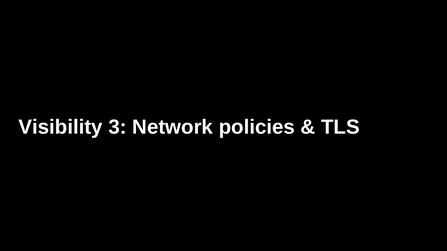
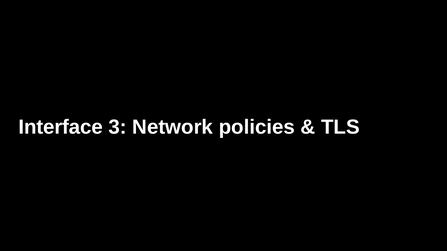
Visibility: Visibility -> Interface
